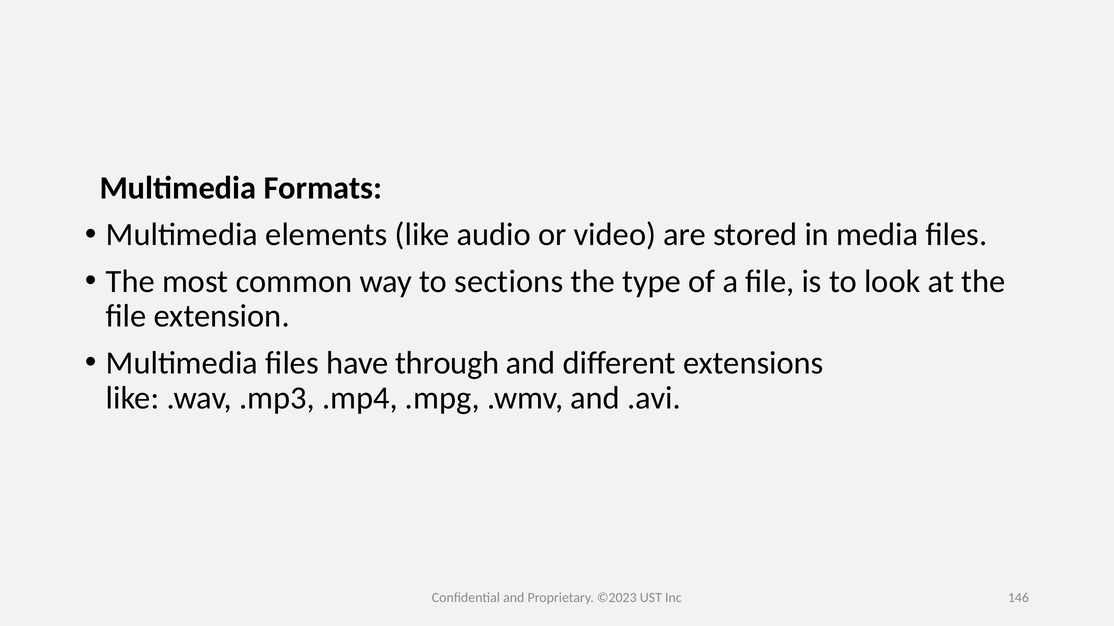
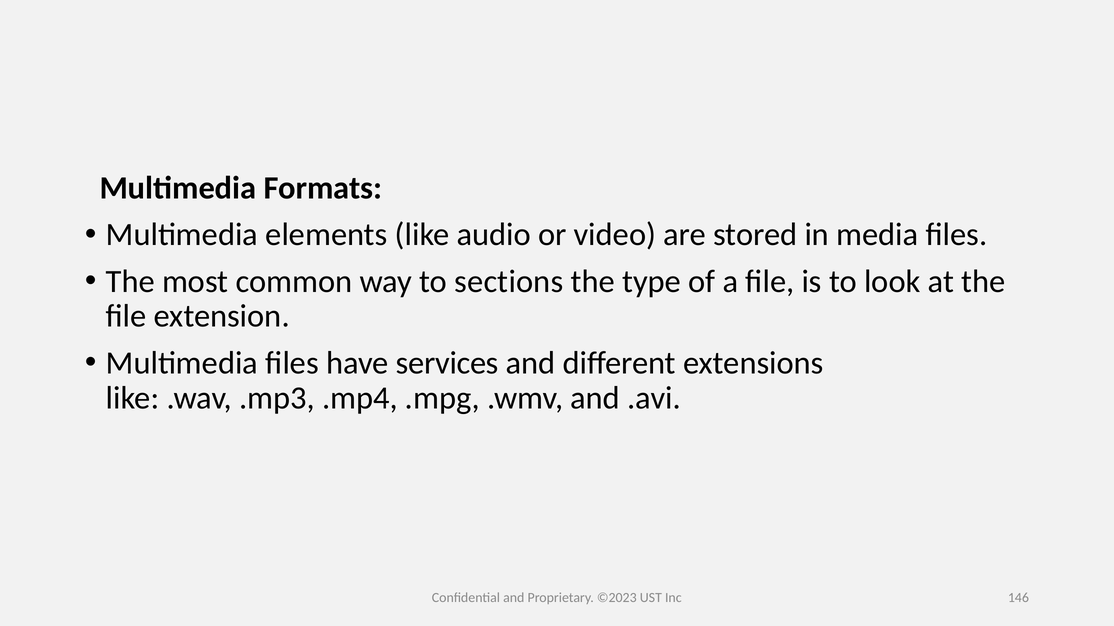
through: through -> services
